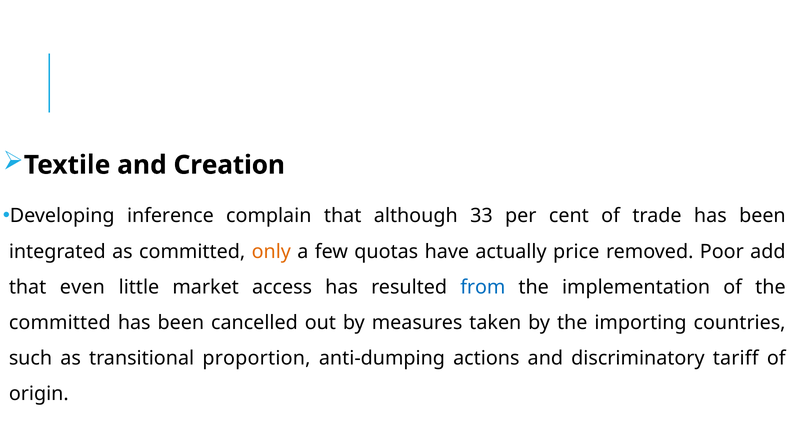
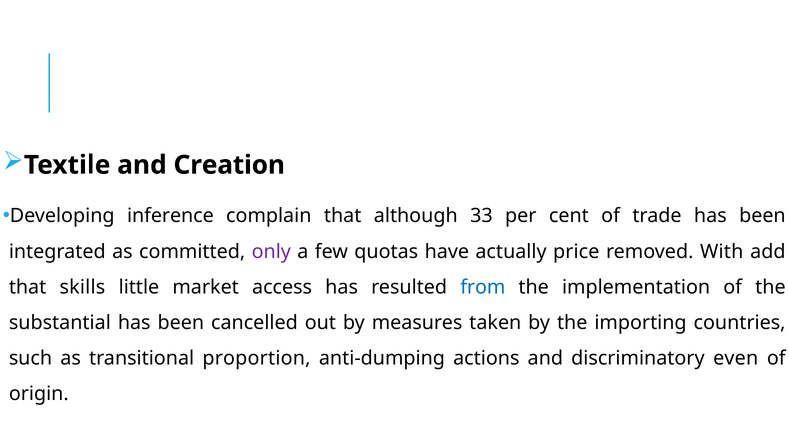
only colour: orange -> purple
Poor: Poor -> With
even: even -> skills
committed at (60, 322): committed -> substantial
tariff: tariff -> even
